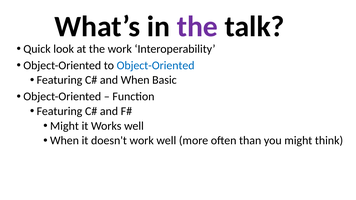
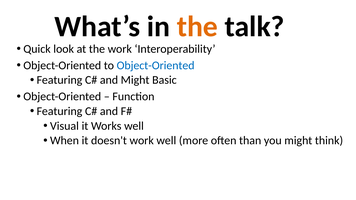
the at (197, 27) colour: purple -> orange
and When: When -> Might
Might at (64, 126): Might -> Visual
